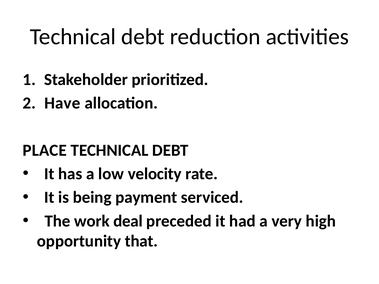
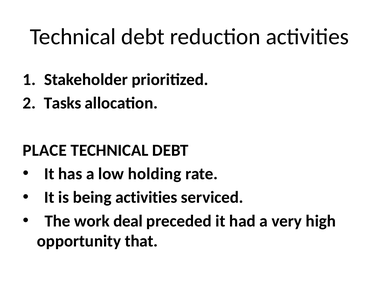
Have: Have -> Tasks
velocity: velocity -> holding
being payment: payment -> activities
